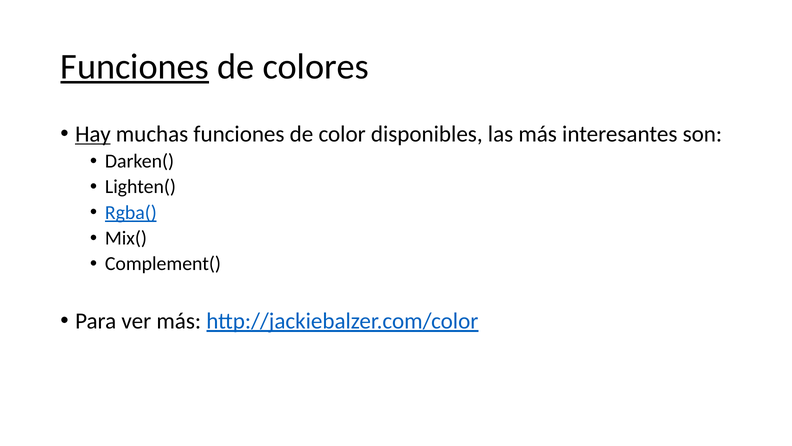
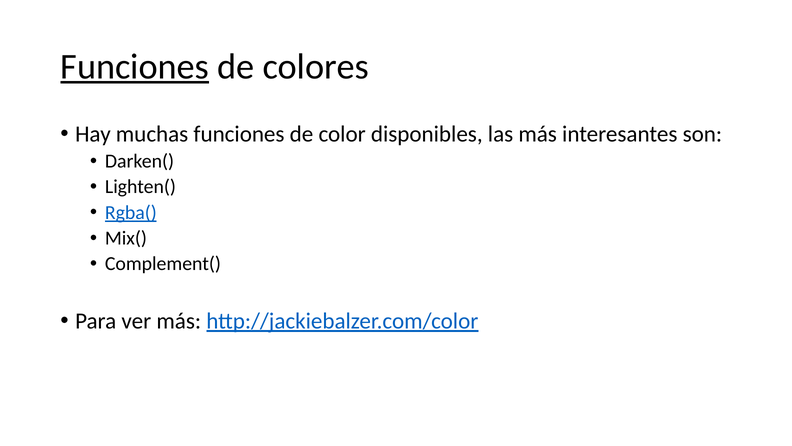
Hay underline: present -> none
